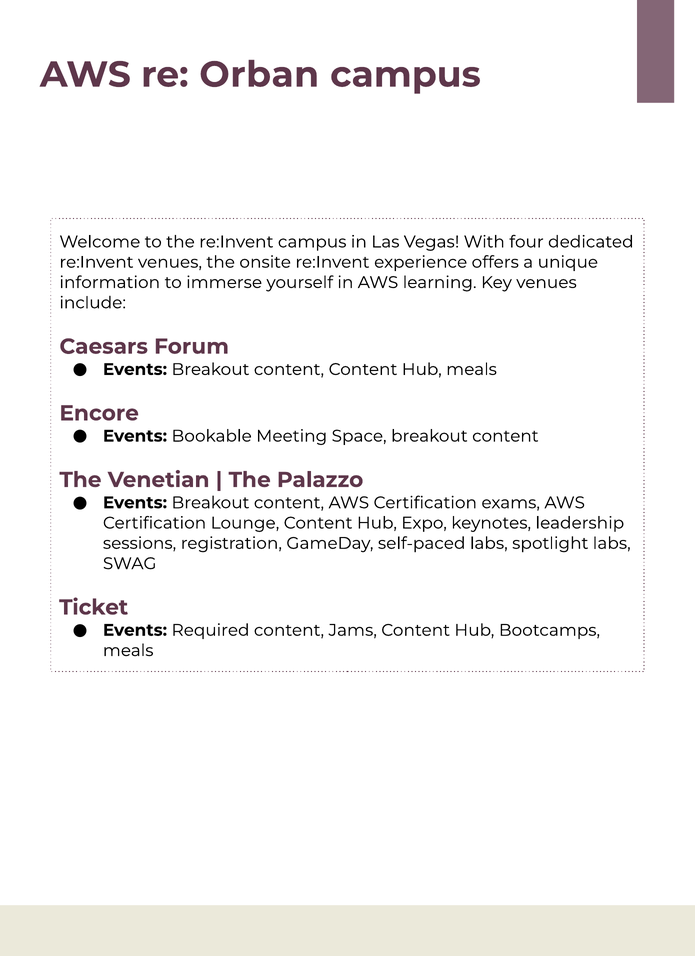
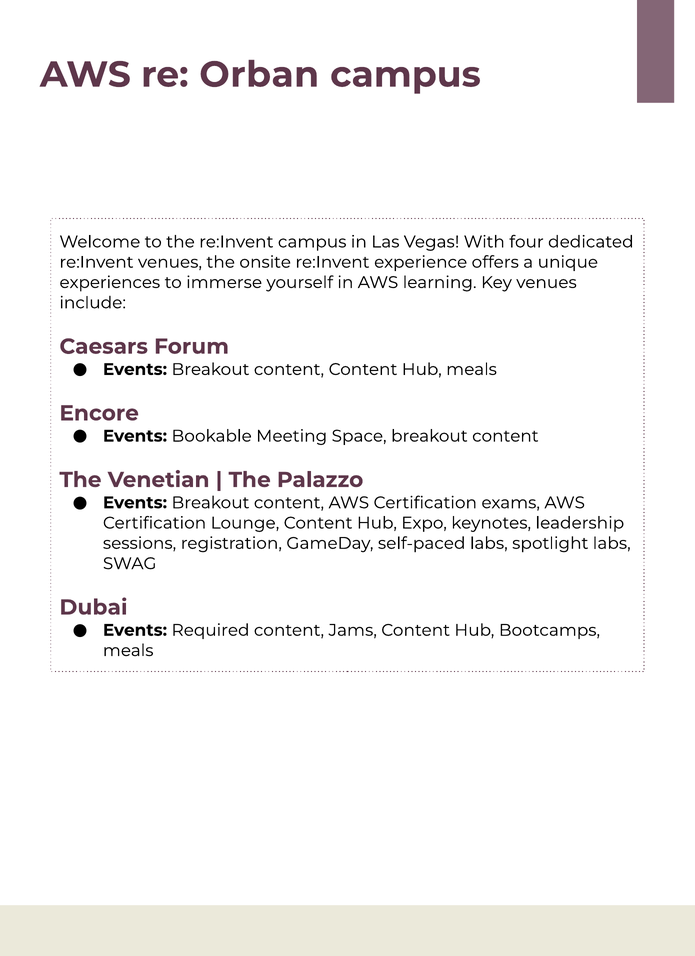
information: information -> experiences
Ticket: Ticket -> Dubai
